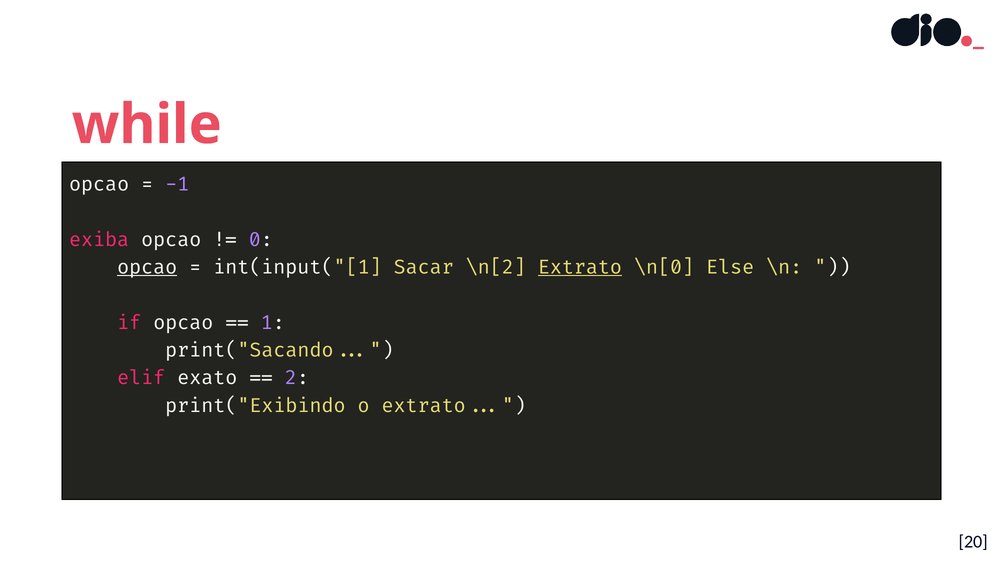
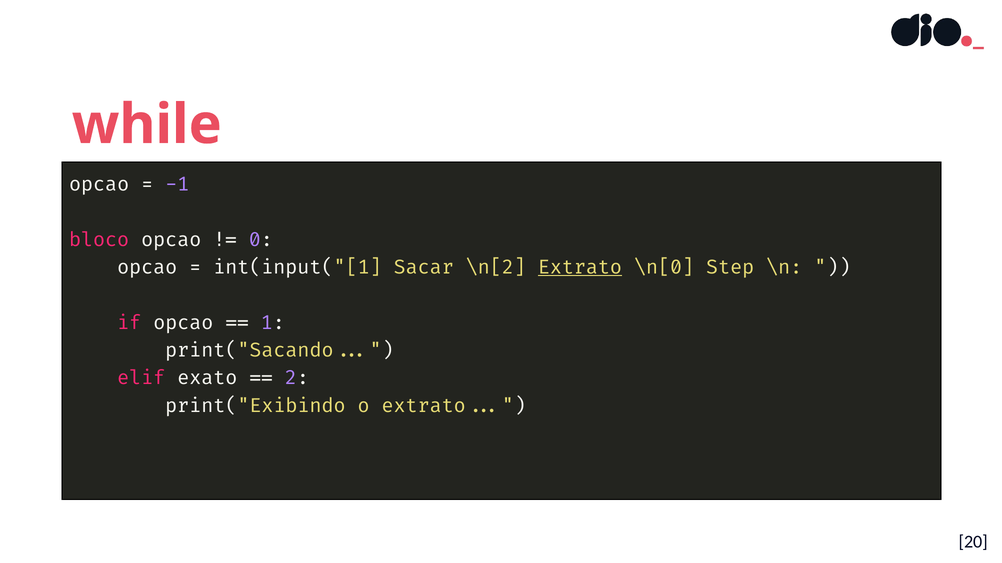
exiba: exiba -> bloco
opcao at (147, 268) underline: present -> none
Else: Else -> Step
